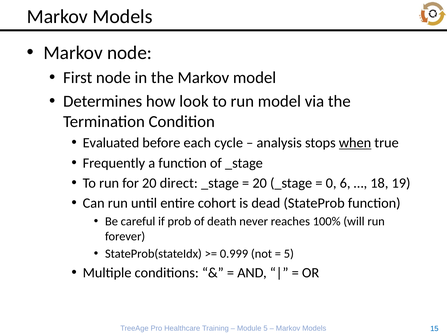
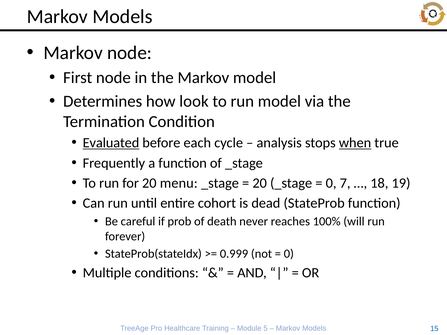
Evaluated underline: none -> present
direct: direct -> menu
6: 6 -> 7
5 at (289, 254): 5 -> 0
